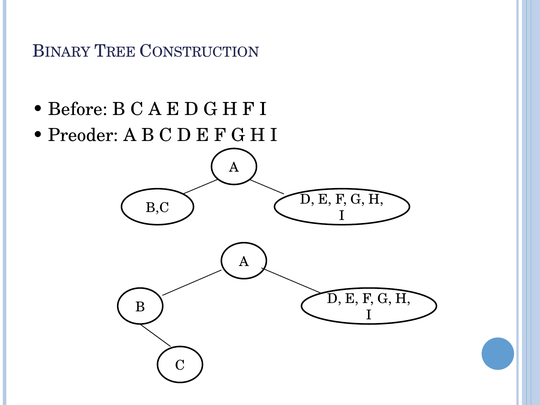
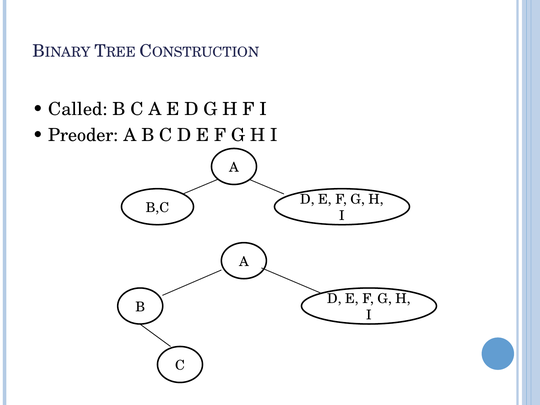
Before: Before -> Called
